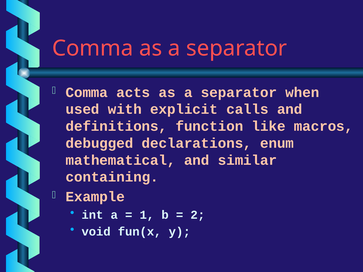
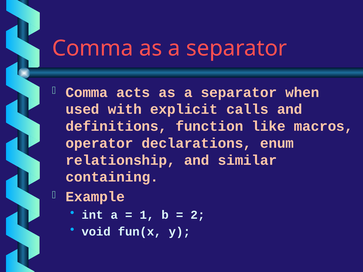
debugged: debugged -> operator
mathematical: mathematical -> relationship
